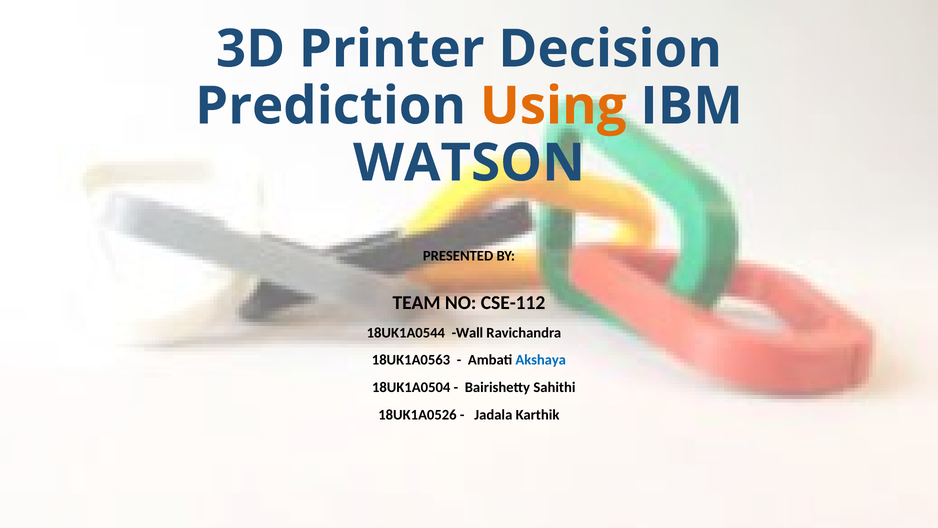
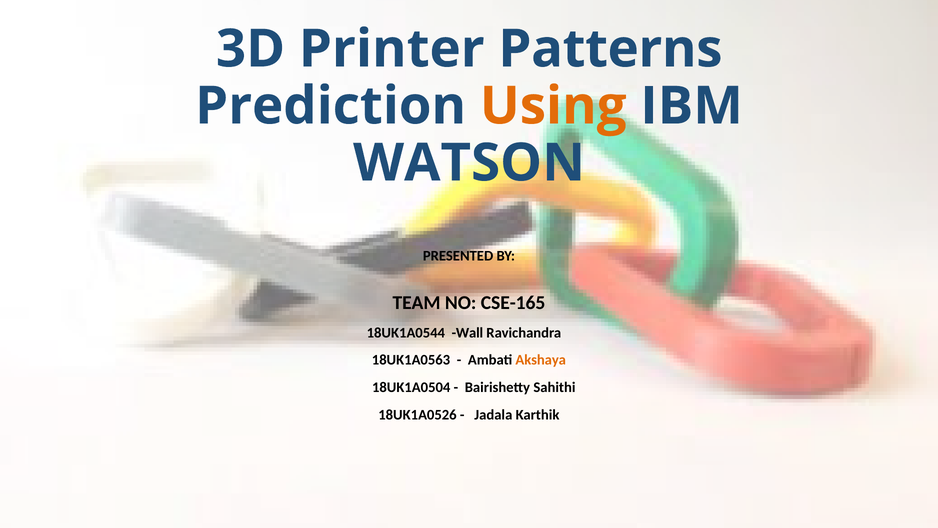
Decision: Decision -> Patterns
CSE-112: CSE-112 -> CSE-165
Akshaya colour: blue -> orange
